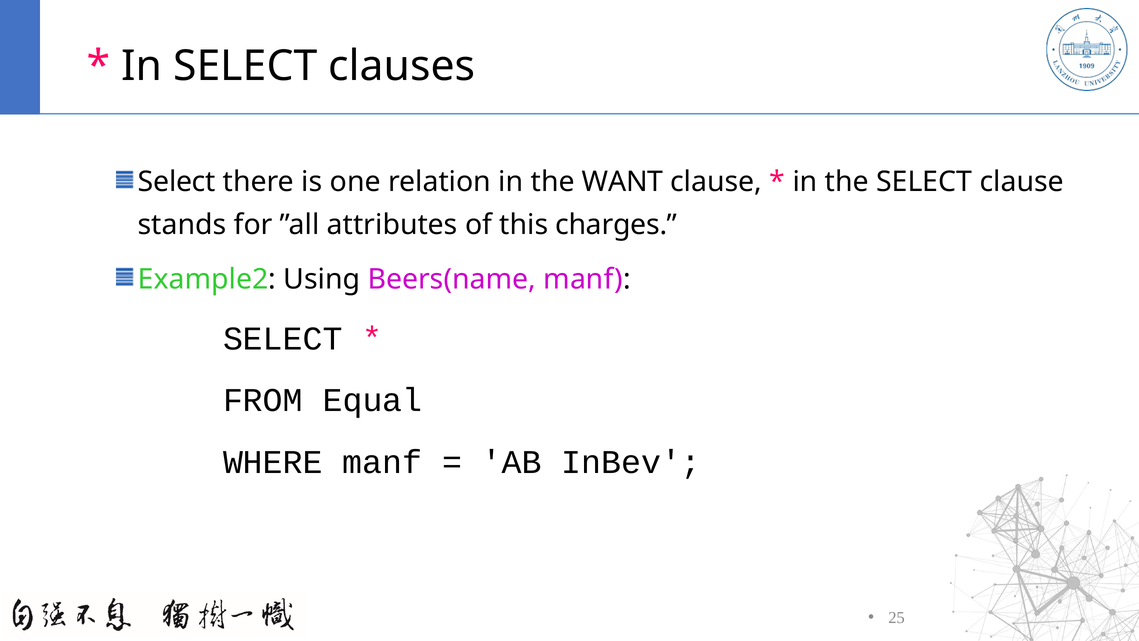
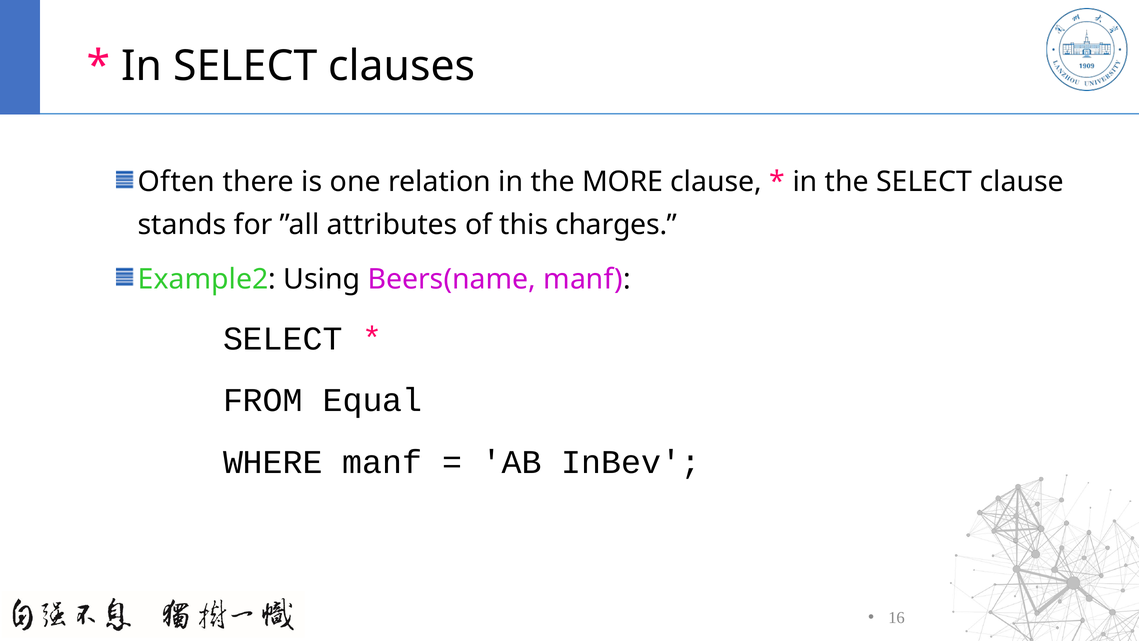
Select at (177, 182): Select -> Often
WANT: WANT -> MORE
25: 25 -> 16
